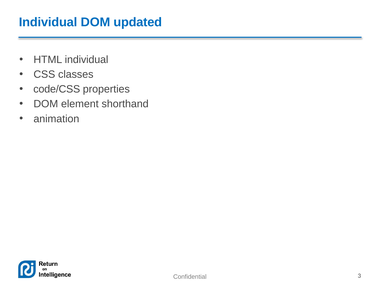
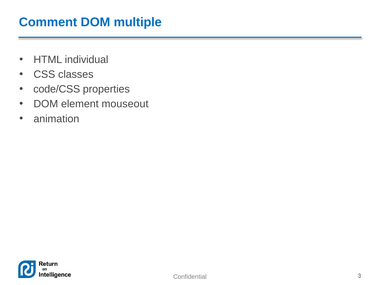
Individual at (48, 22): Individual -> Comment
updated: updated -> multiple
shorthand: shorthand -> mouseout
